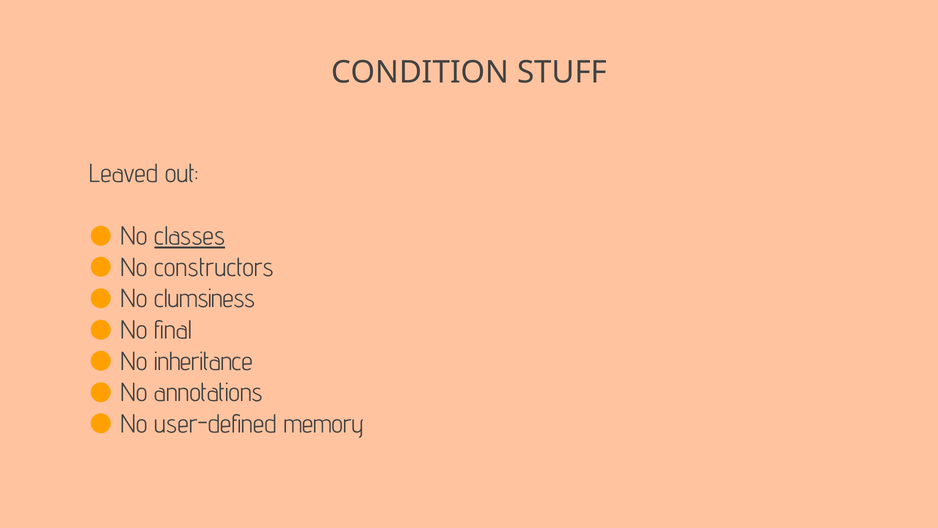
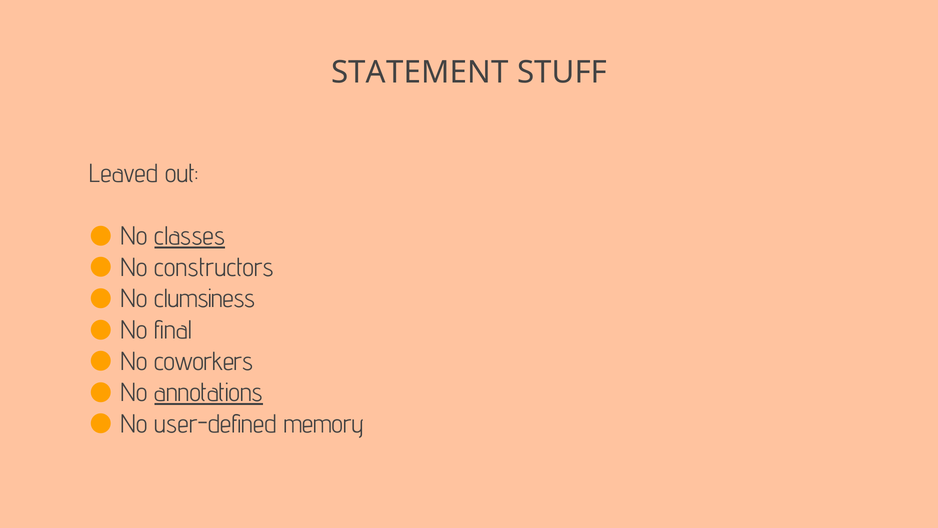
CONDITION: CONDITION -> STATEMENT
inheritance: inheritance -> coworkers
annotations underline: none -> present
